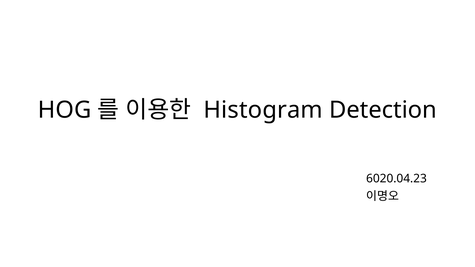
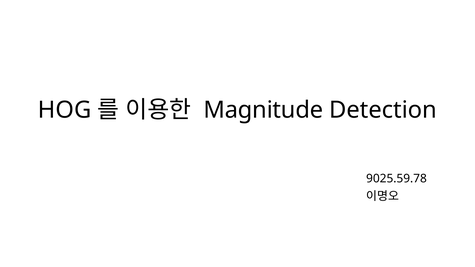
Histogram: Histogram -> Magnitude
6020.04.23: 6020.04.23 -> 9025.59.78
